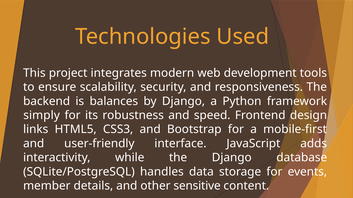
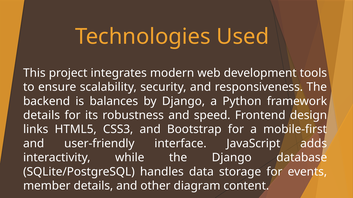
simply at (42, 116): simply -> details
sensitive: sensitive -> diagram
